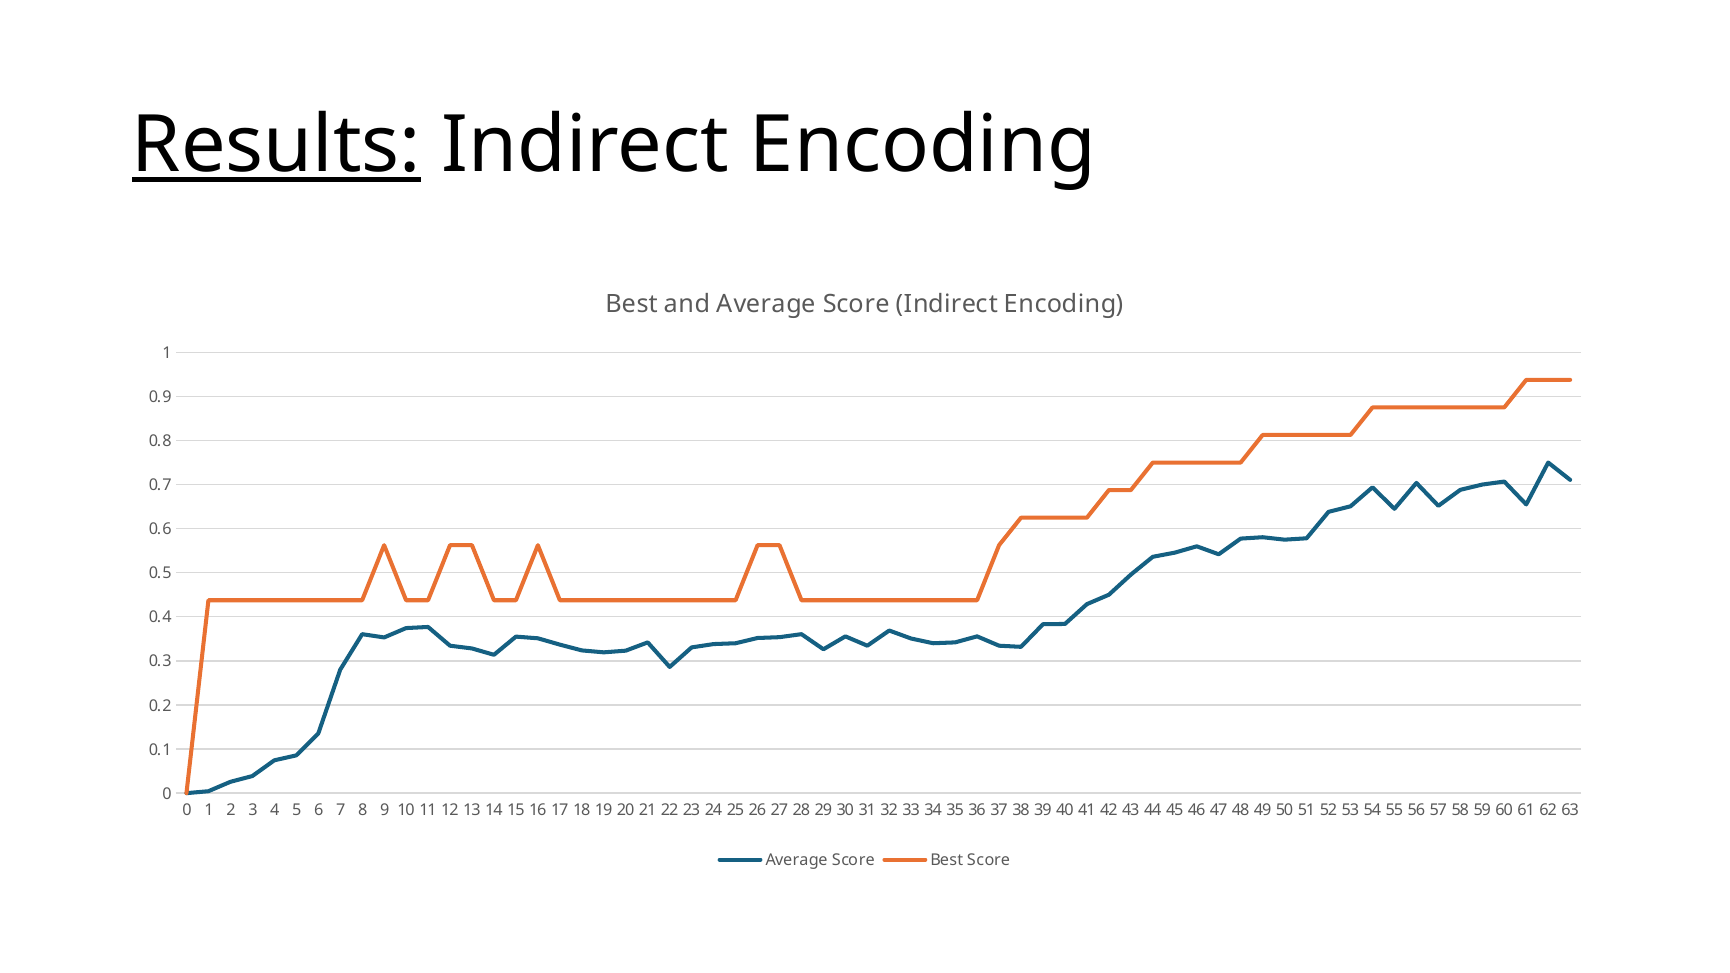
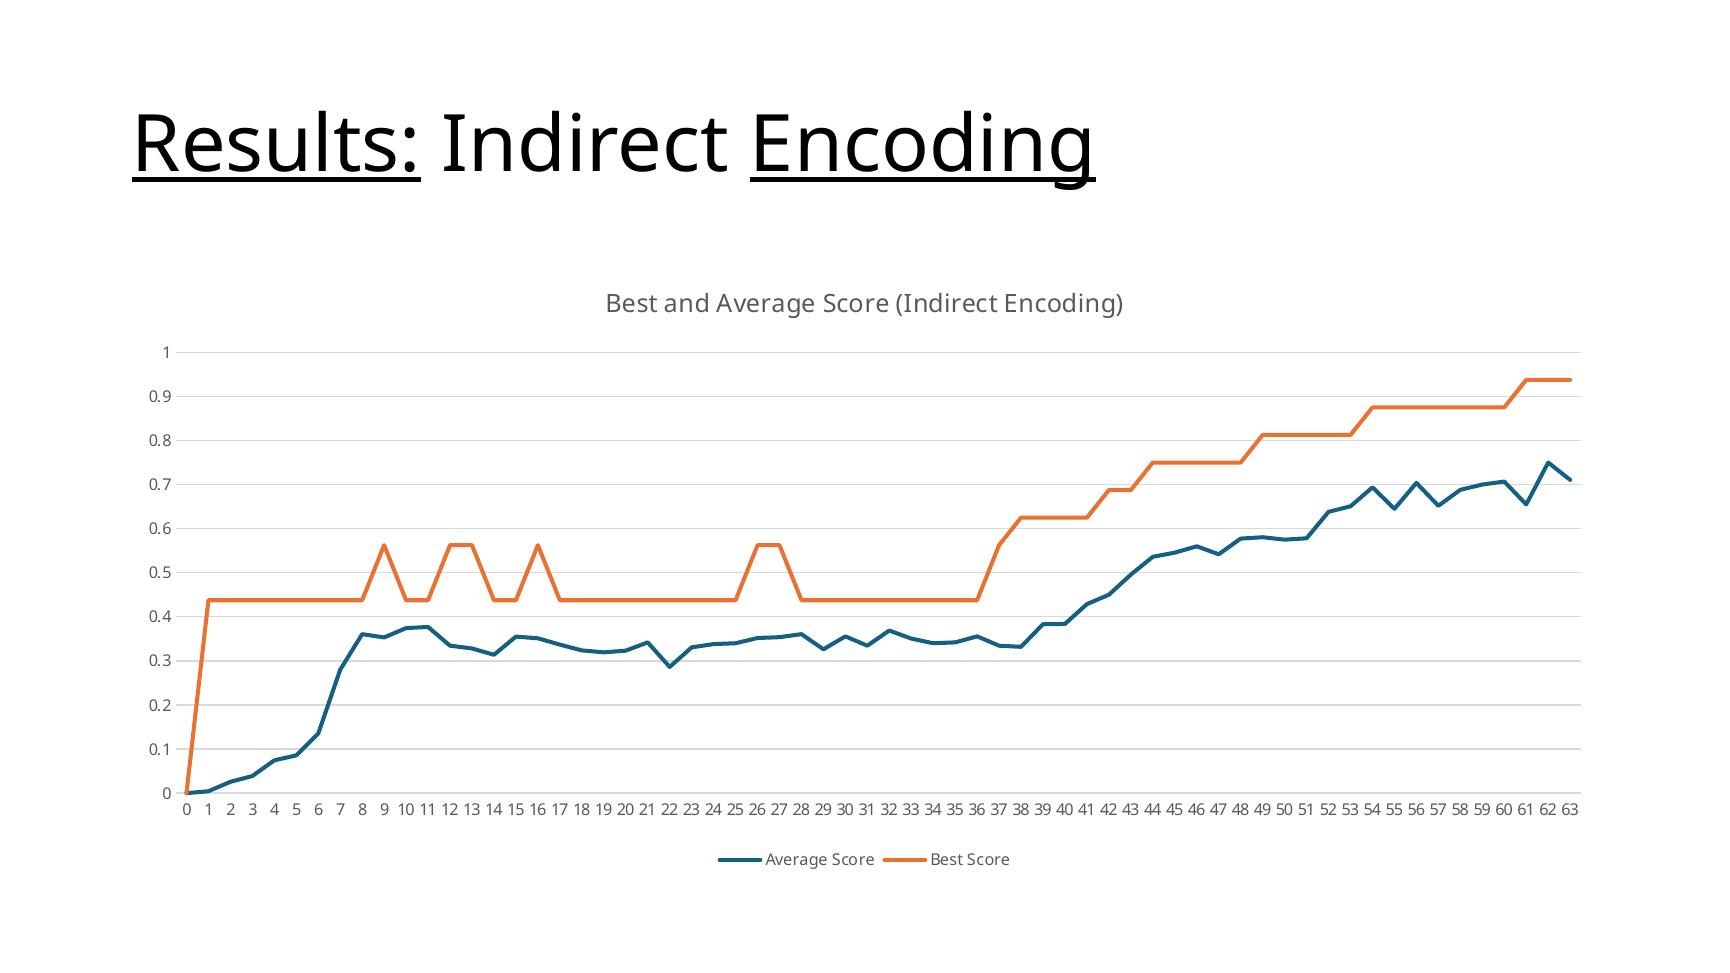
Encoding at (923, 145) underline: none -> present
